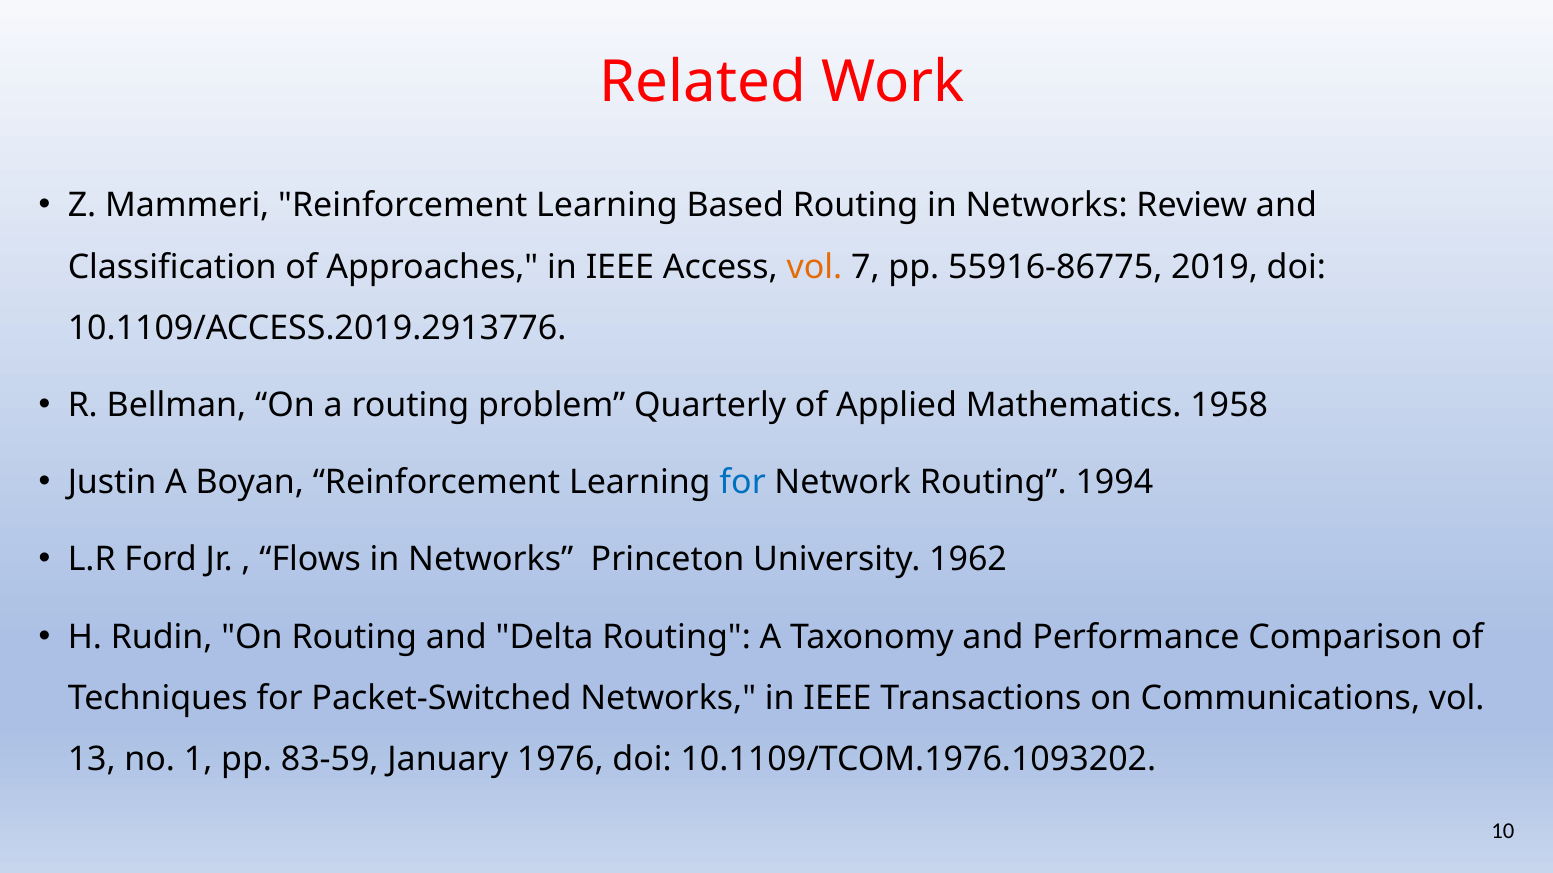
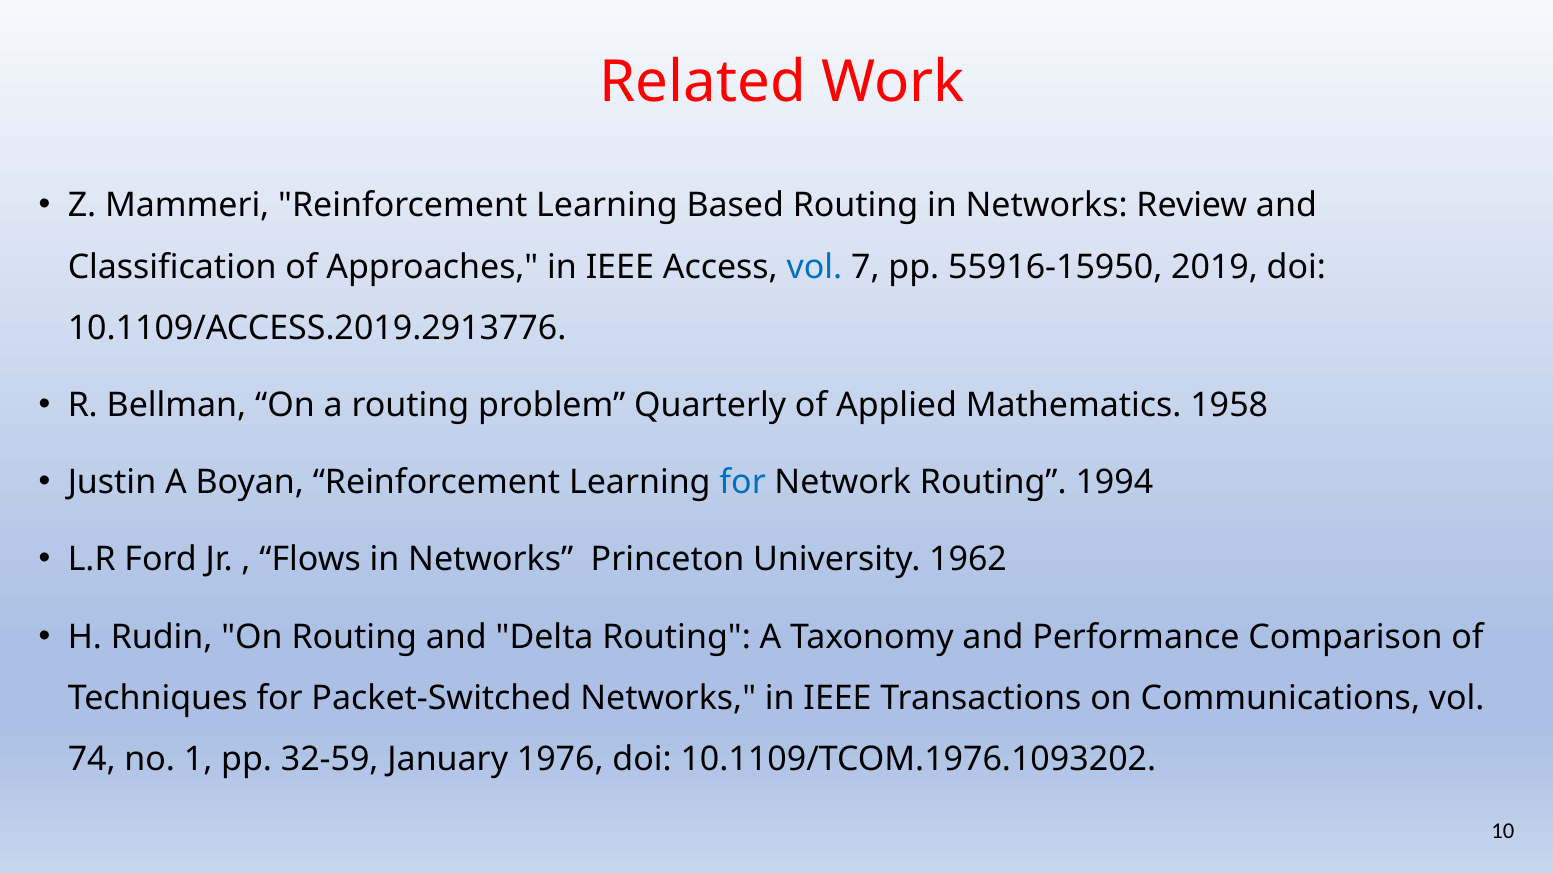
vol at (814, 267) colour: orange -> blue
55916-86775: 55916-86775 -> 55916-15950
13: 13 -> 74
83-59: 83-59 -> 32-59
